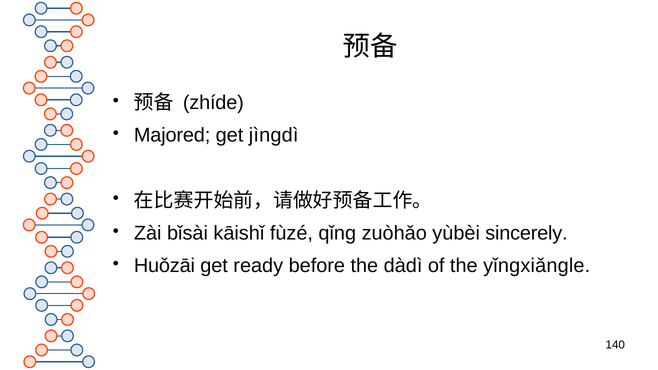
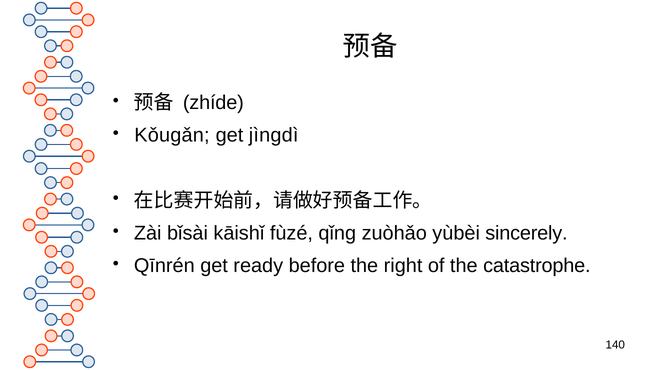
Majored: Majored -> Kǒugǎn
Huǒzāi: Huǒzāi -> Qīnrén
dàdì: dàdì -> right
yǐngxiǎngle: yǐngxiǎngle -> catastrophe
